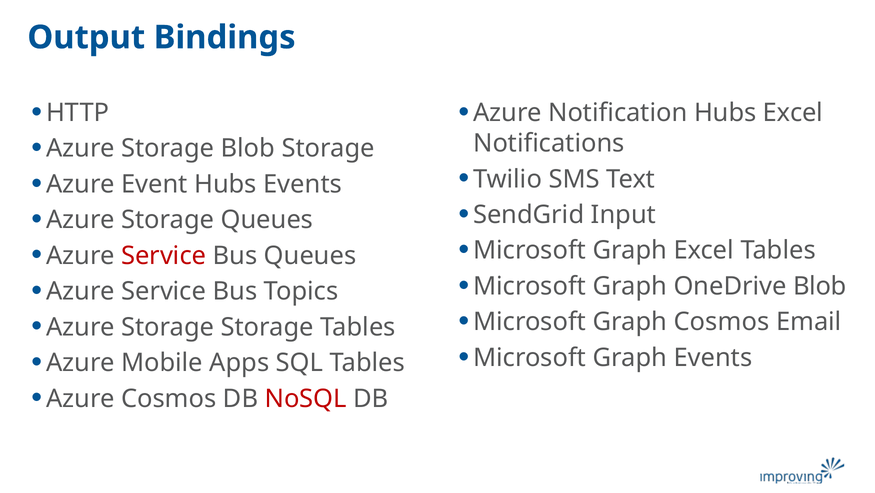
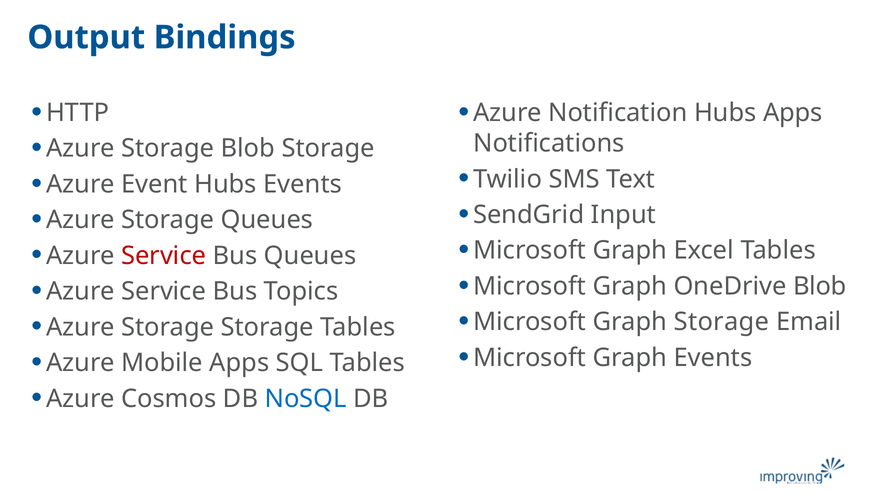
Hubs Excel: Excel -> Apps
Graph Cosmos: Cosmos -> Storage
NoSQL colour: red -> blue
